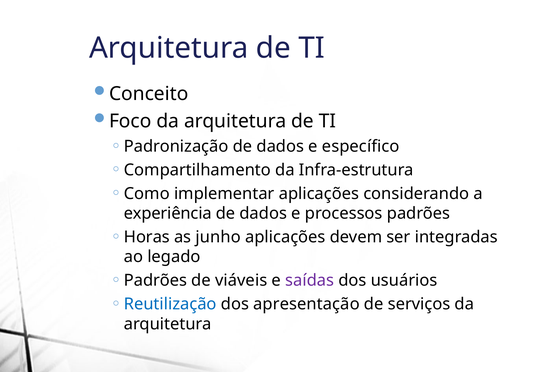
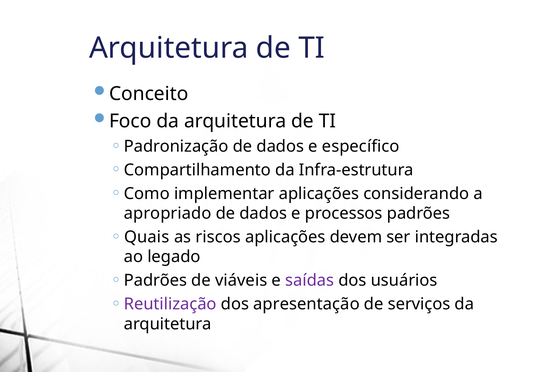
experiência: experiência -> apropriado
Horas: Horas -> Quais
junho: junho -> riscos
Reutilização colour: blue -> purple
